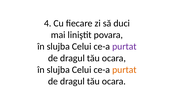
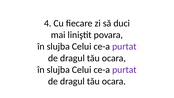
purtat at (124, 70) colour: orange -> purple
